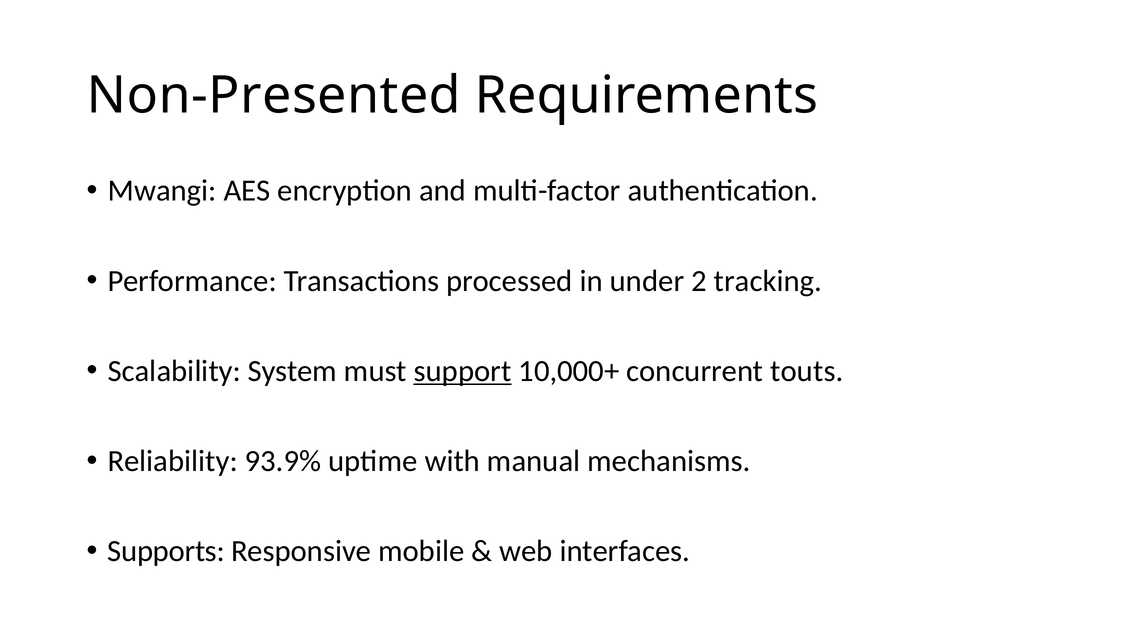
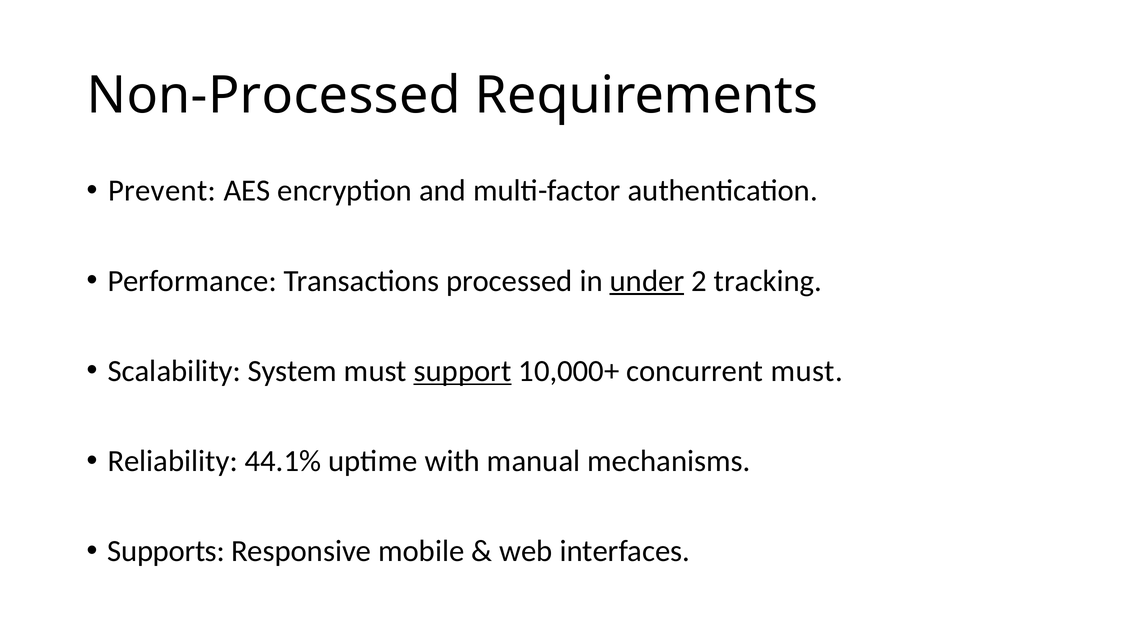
Non-Presented: Non-Presented -> Non-Processed
Mwangi: Mwangi -> Prevent
under underline: none -> present
concurrent touts: touts -> must
93.9%: 93.9% -> 44.1%
